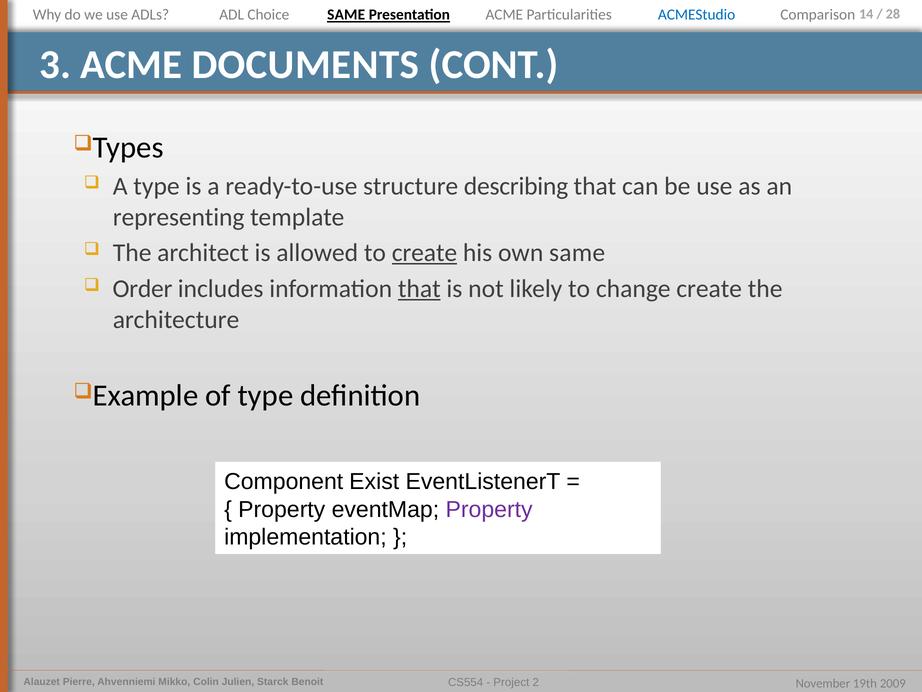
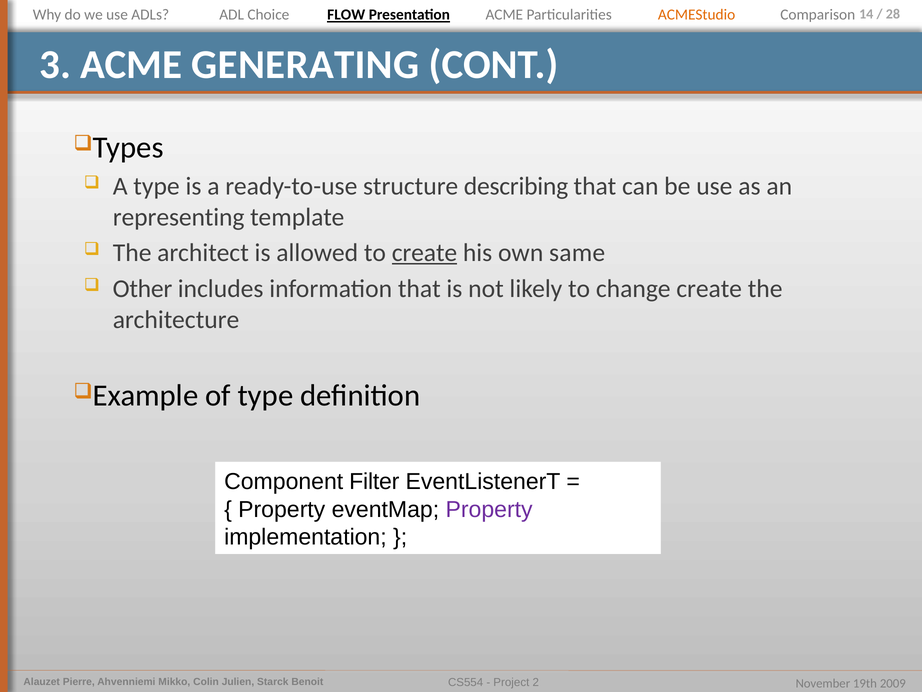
Choice SAME: SAME -> FLOW
ACMEStudio colour: blue -> orange
DOCUMENTS: DOCUMENTS -> GENERATING
Order: Order -> Other
that at (419, 289) underline: present -> none
Exist: Exist -> Filter
